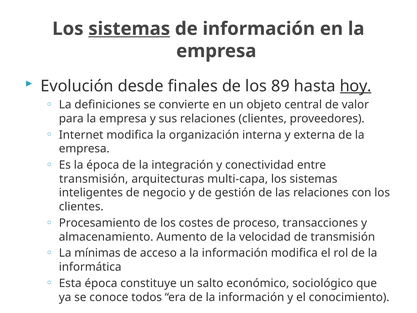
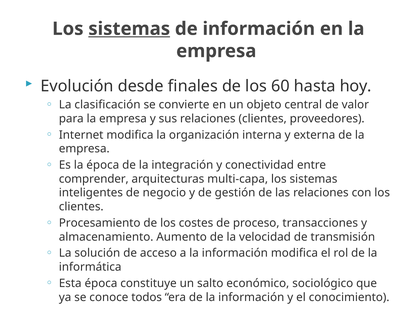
89: 89 -> 60
hoy underline: present -> none
definiciones: definiciones -> clasificación
transmisión at (94, 179): transmisión -> comprender
mínimas: mínimas -> solución
